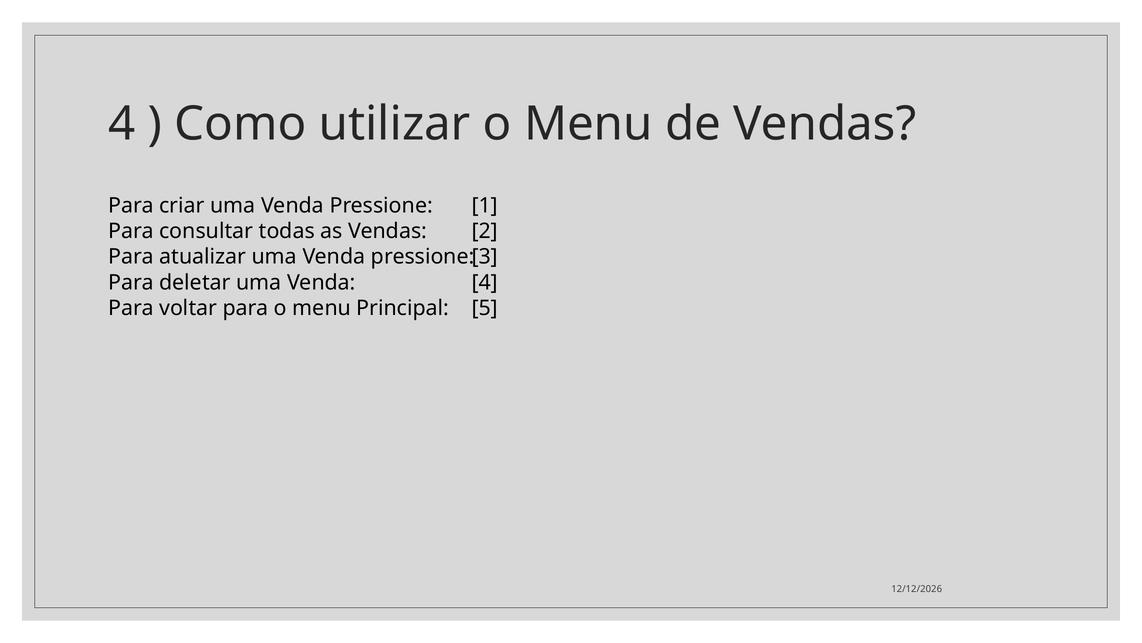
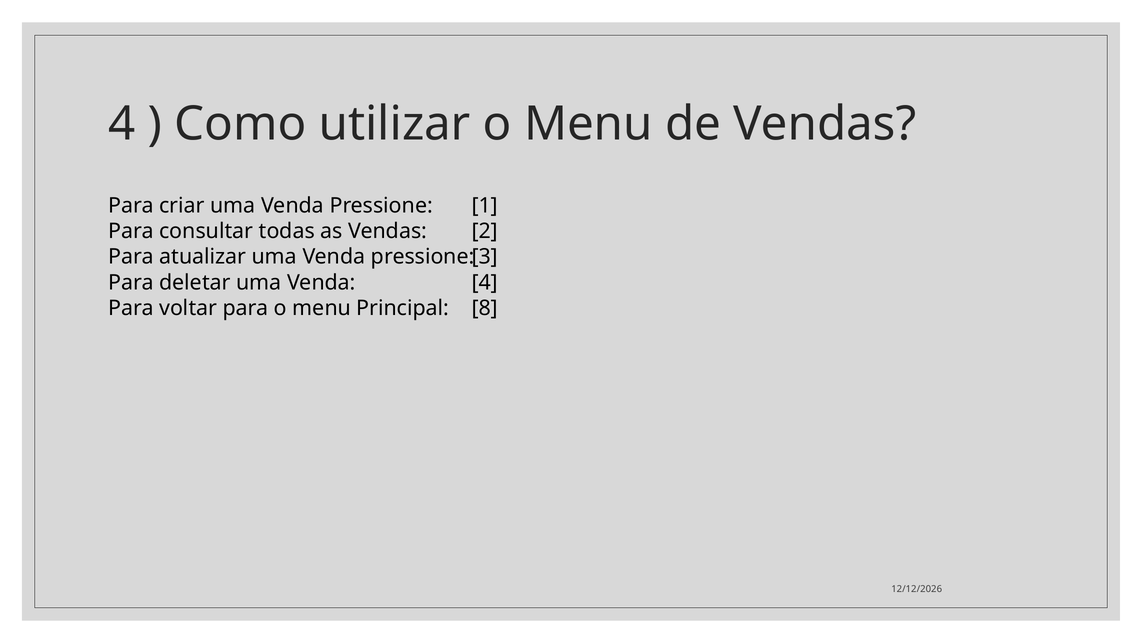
5: 5 -> 8
